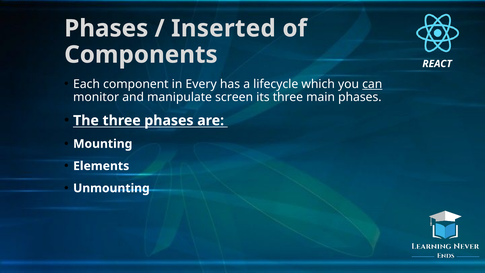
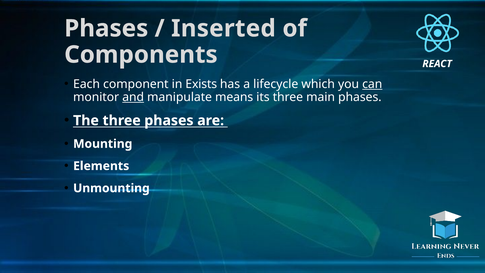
Every: Every -> Exists
and underline: none -> present
screen: screen -> means
